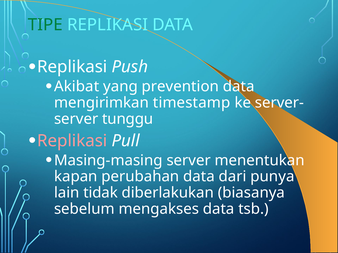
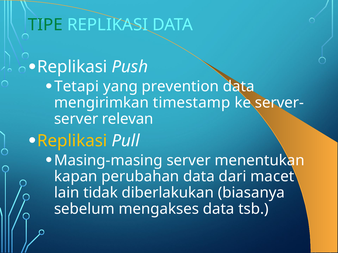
Akibat: Akibat -> Tetapi
tunggu: tunggu -> relevan
Replikasi at (72, 141) colour: pink -> yellow
punya: punya -> macet
